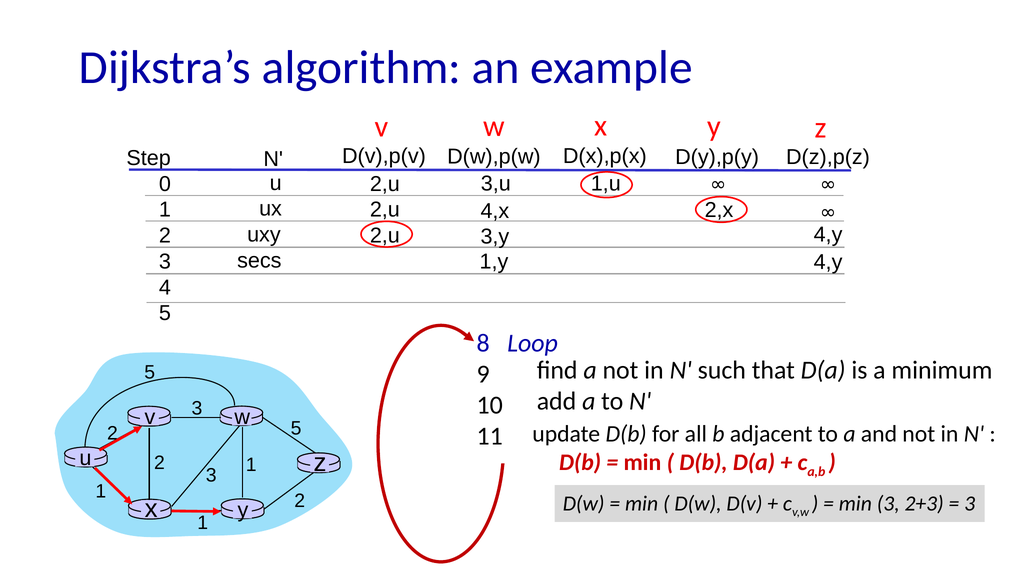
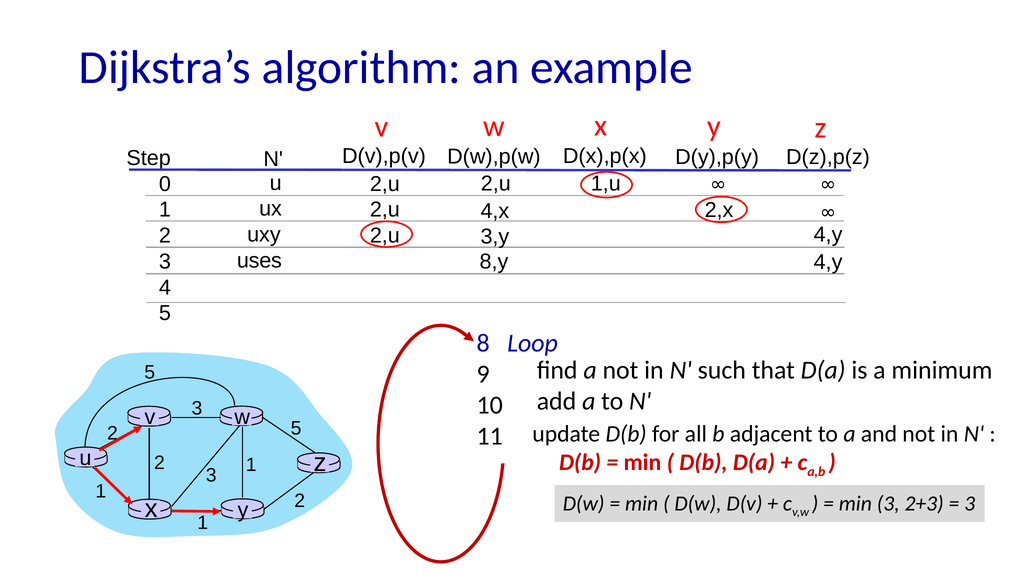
3,u at (496, 184): 3,u -> 2,u
secs: secs -> uses
1,y: 1,y -> 8,y
